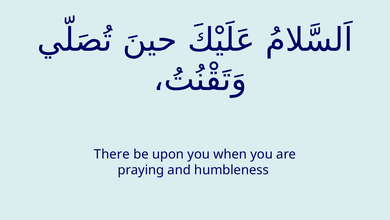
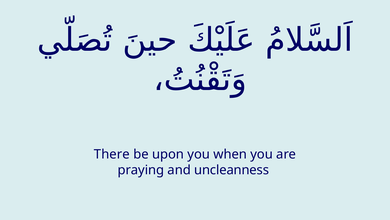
humbleness: humbleness -> uncleanness
